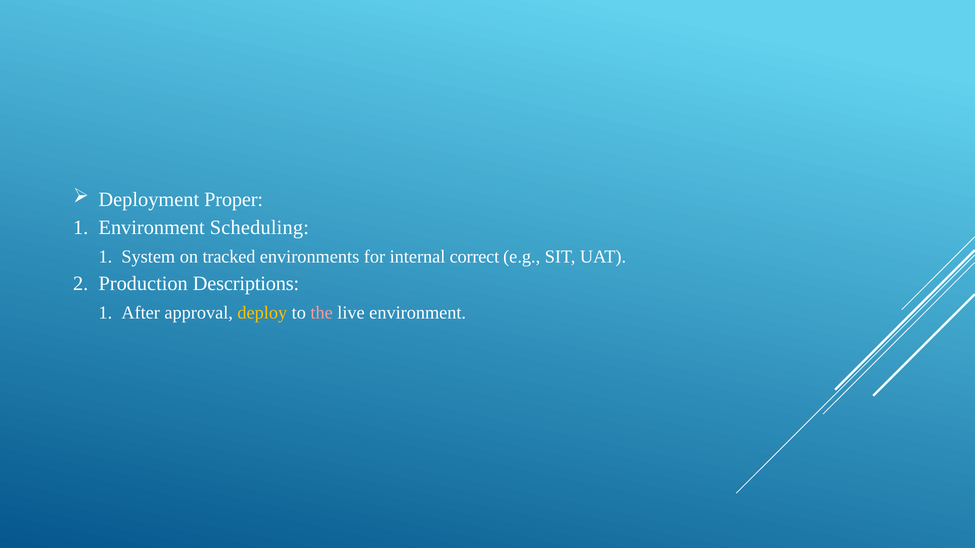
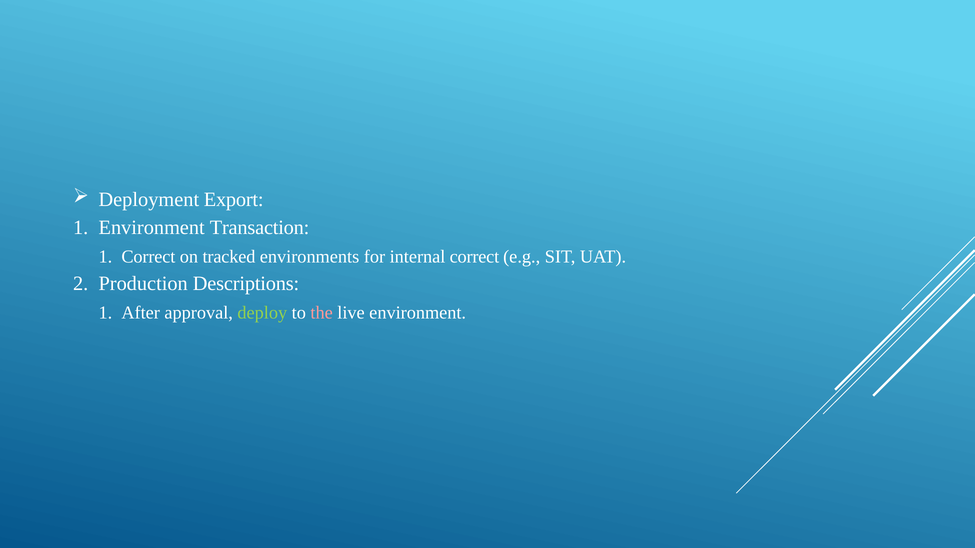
Proper: Proper -> Export
Scheduling: Scheduling -> Transaction
System at (148, 257): System -> Correct
deploy colour: yellow -> light green
